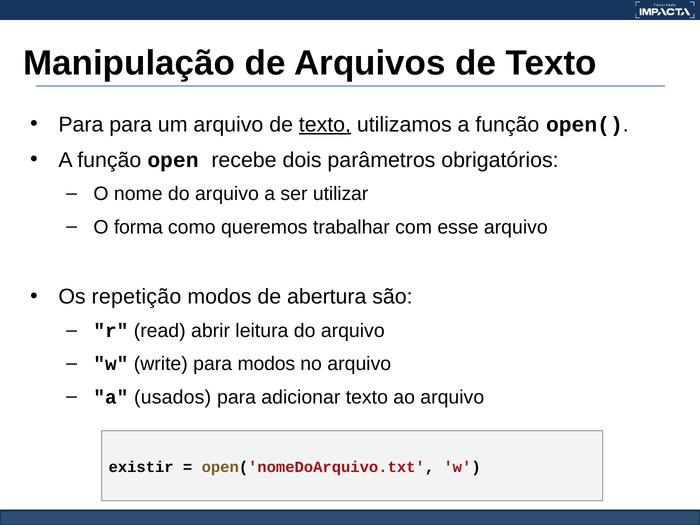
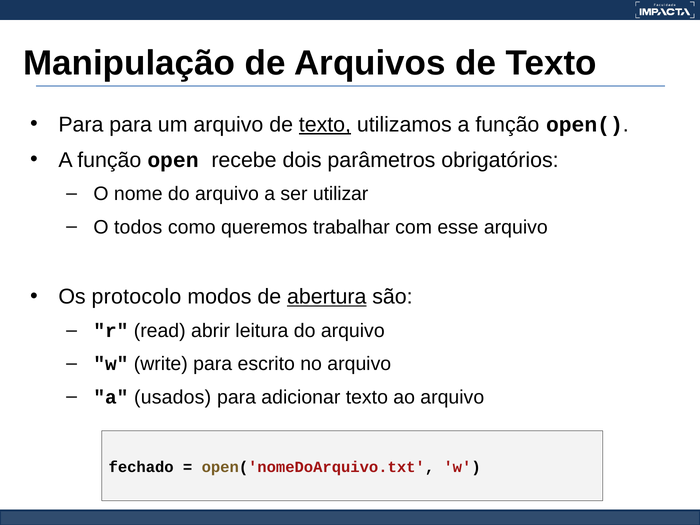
forma: forma -> todos
repetição: repetição -> protocolo
abertura underline: none -> present
para modos: modos -> escrito
existir: existir -> fechado
